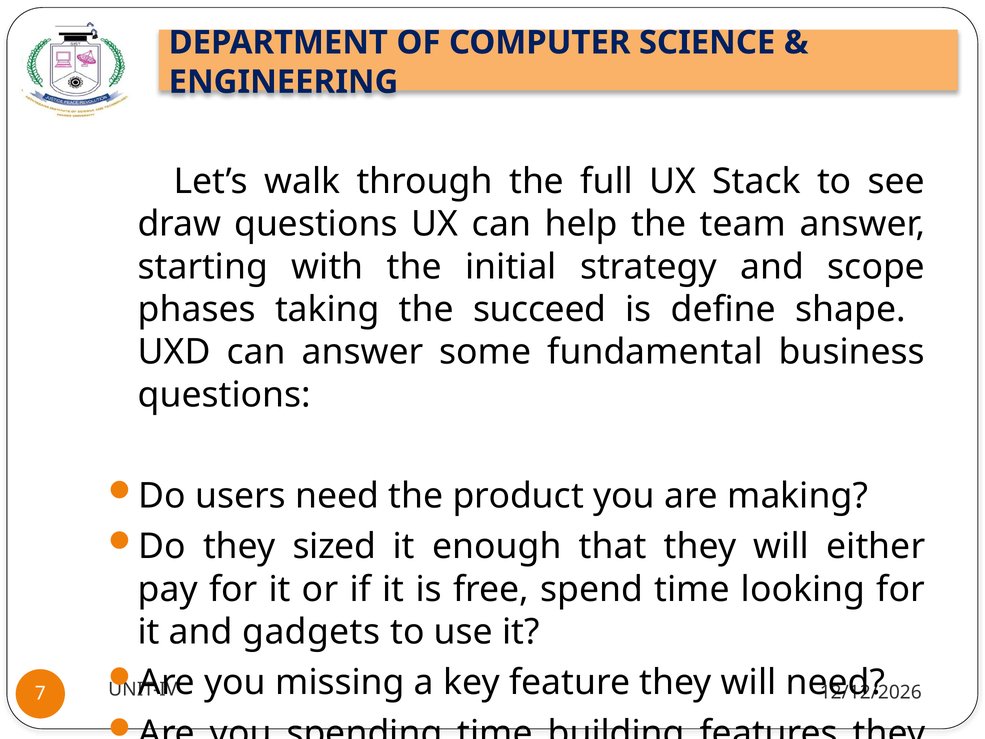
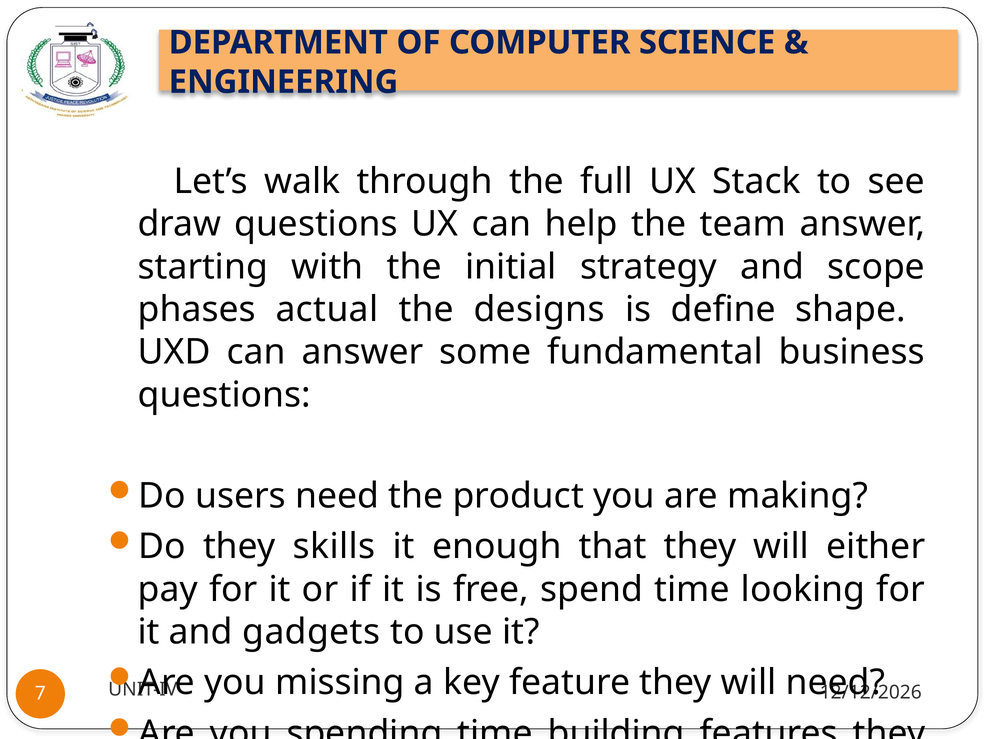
taking: taking -> actual
succeed: succeed -> designs
sized: sized -> skills
